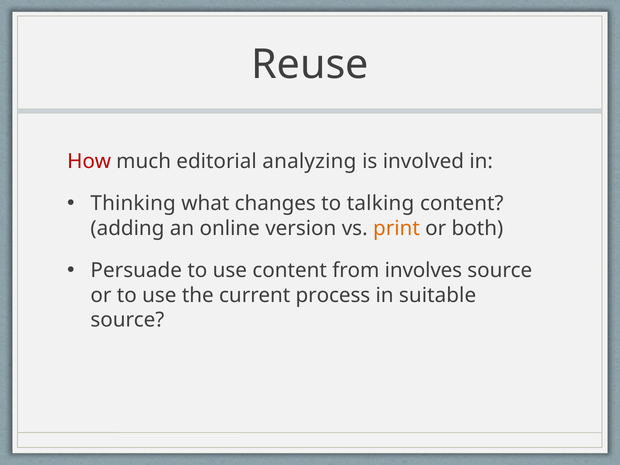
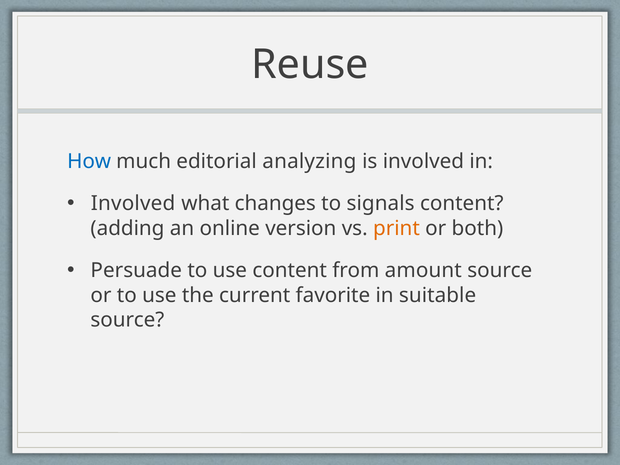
How colour: red -> blue
Thinking at (133, 204): Thinking -> Involved
talking: talking -> signals
involves: involves -> amount
process: process -> favorite
